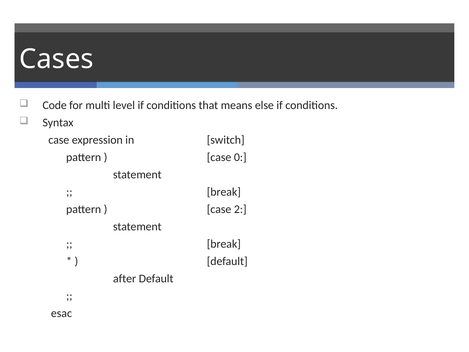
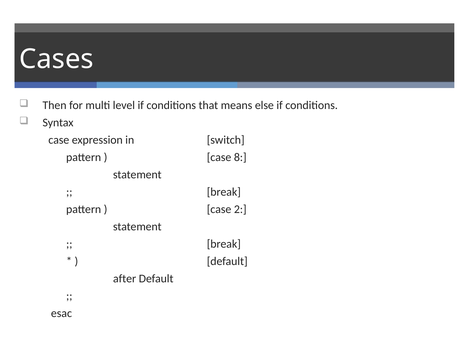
Code: Code -> Then
0: 0 -> 8
